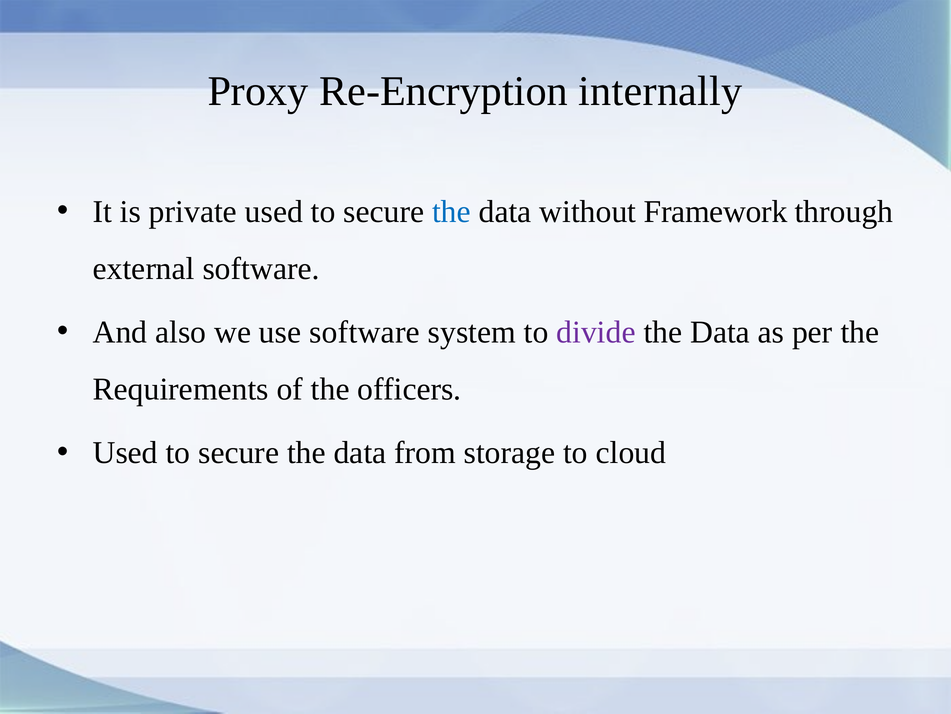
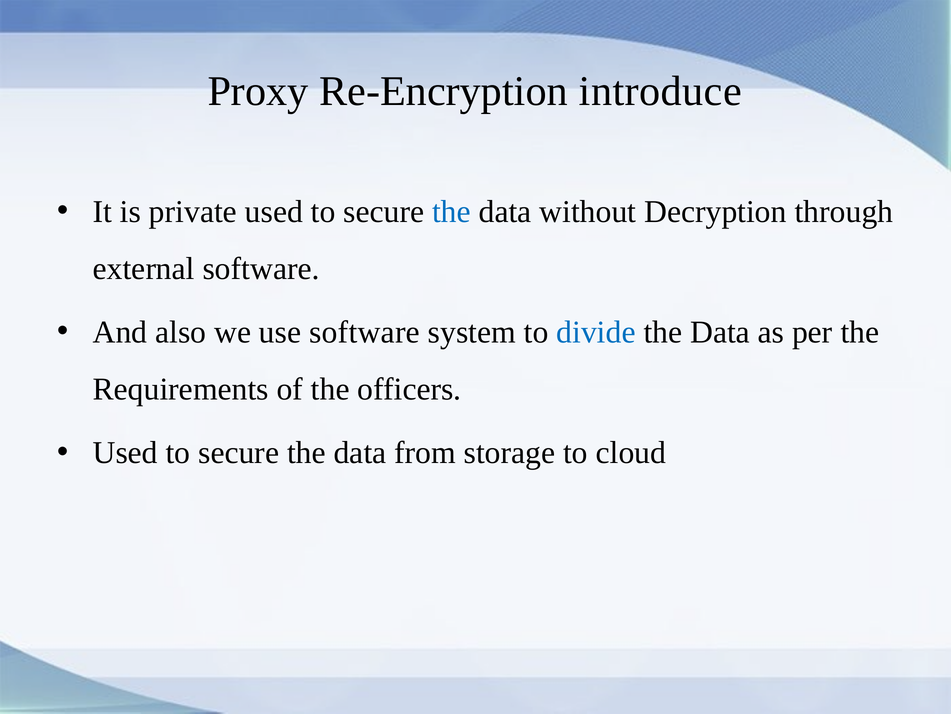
internally: internally -> introduce
Framework: Framework -> Decryption
divide colour: purple -> blue
